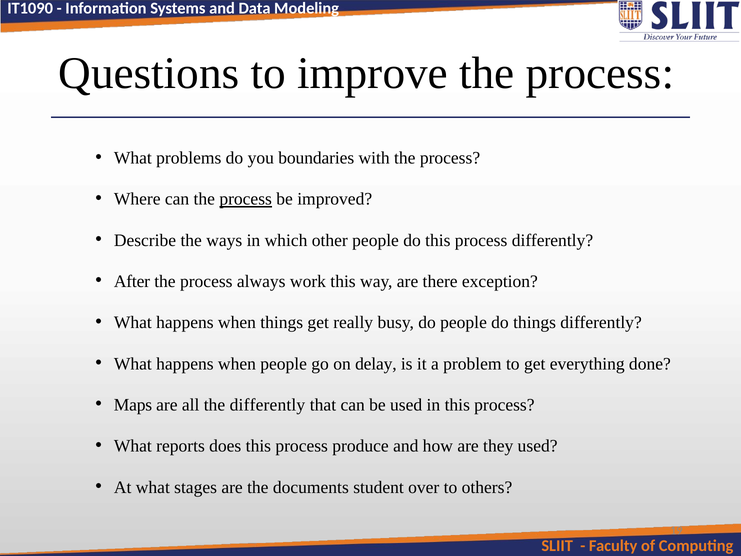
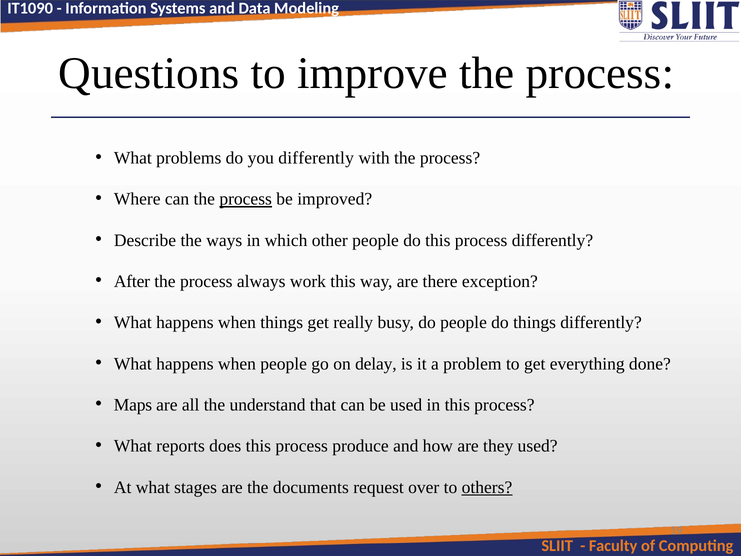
you boundaries: boundaries -> differently
the differently: differently -> understand
student: student -> request
others underline: none -> present
